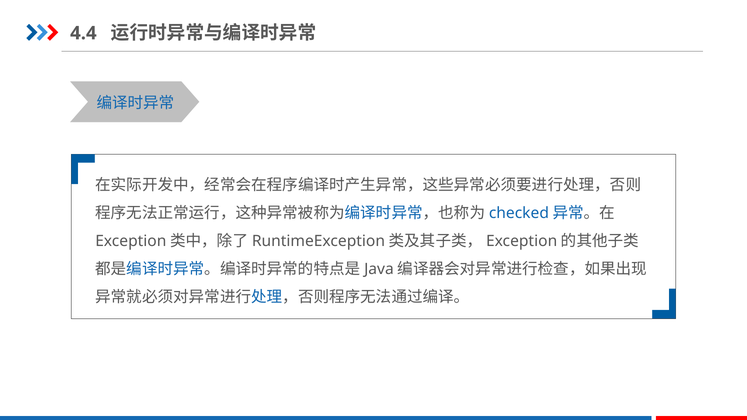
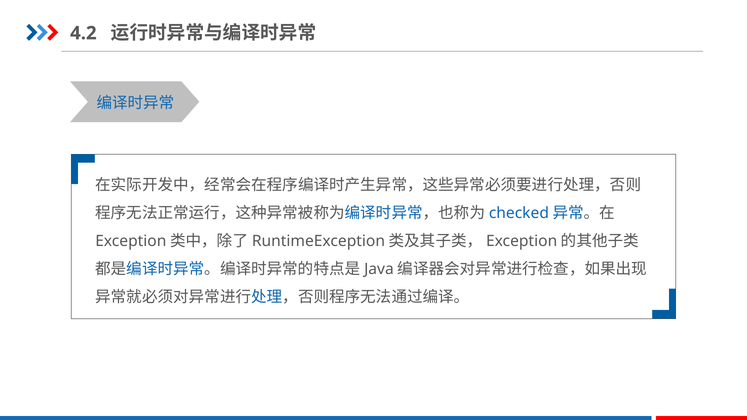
4.4: 4.4 -> 4.2
